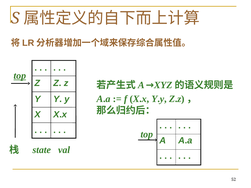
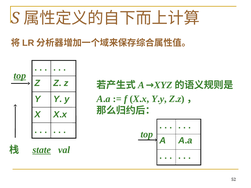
state underline: none -> present
